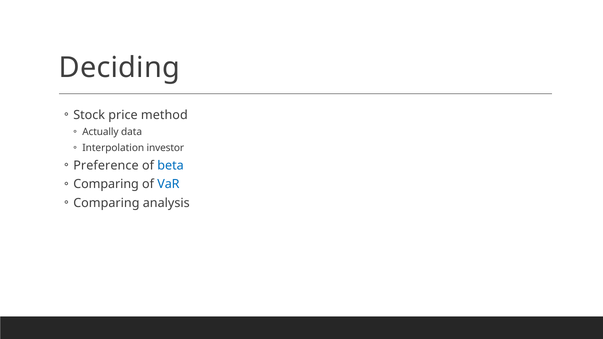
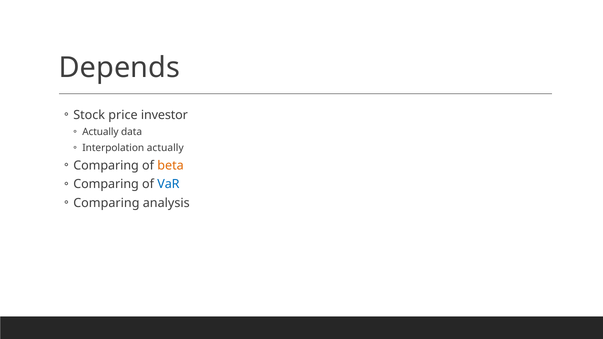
Deciding: Deciding -> Depends
method: method -> investor
Interpolation investor: investor -> actually
Preference at (106, 165): Preference -> Comparing
beta colour: blue -> orange
